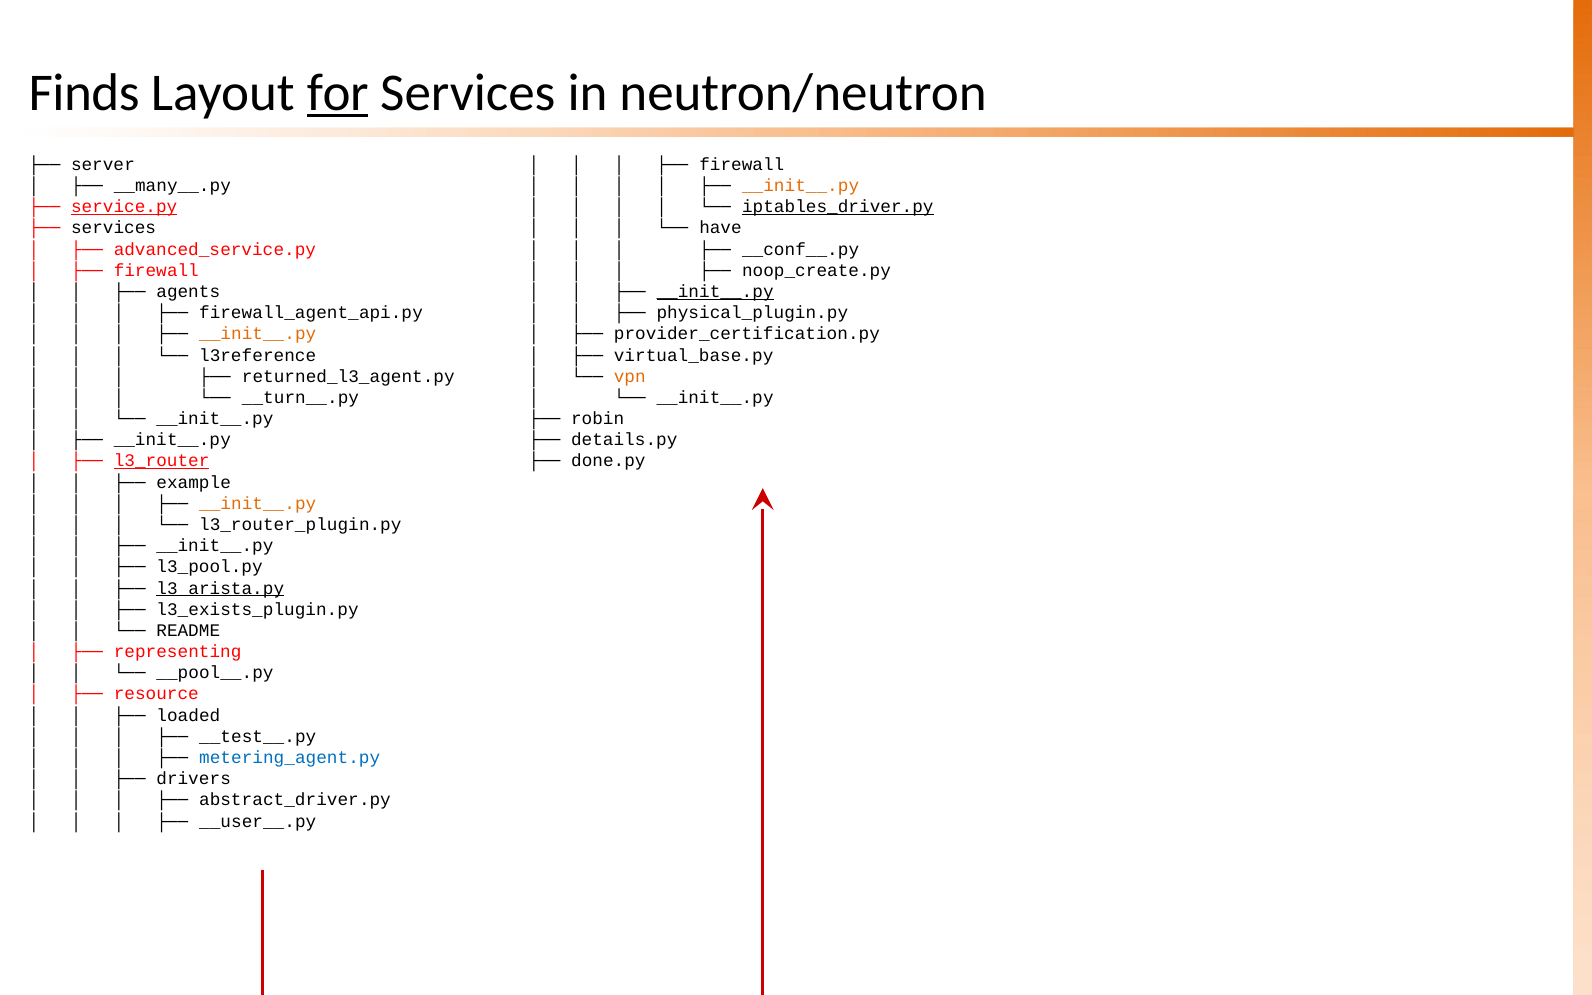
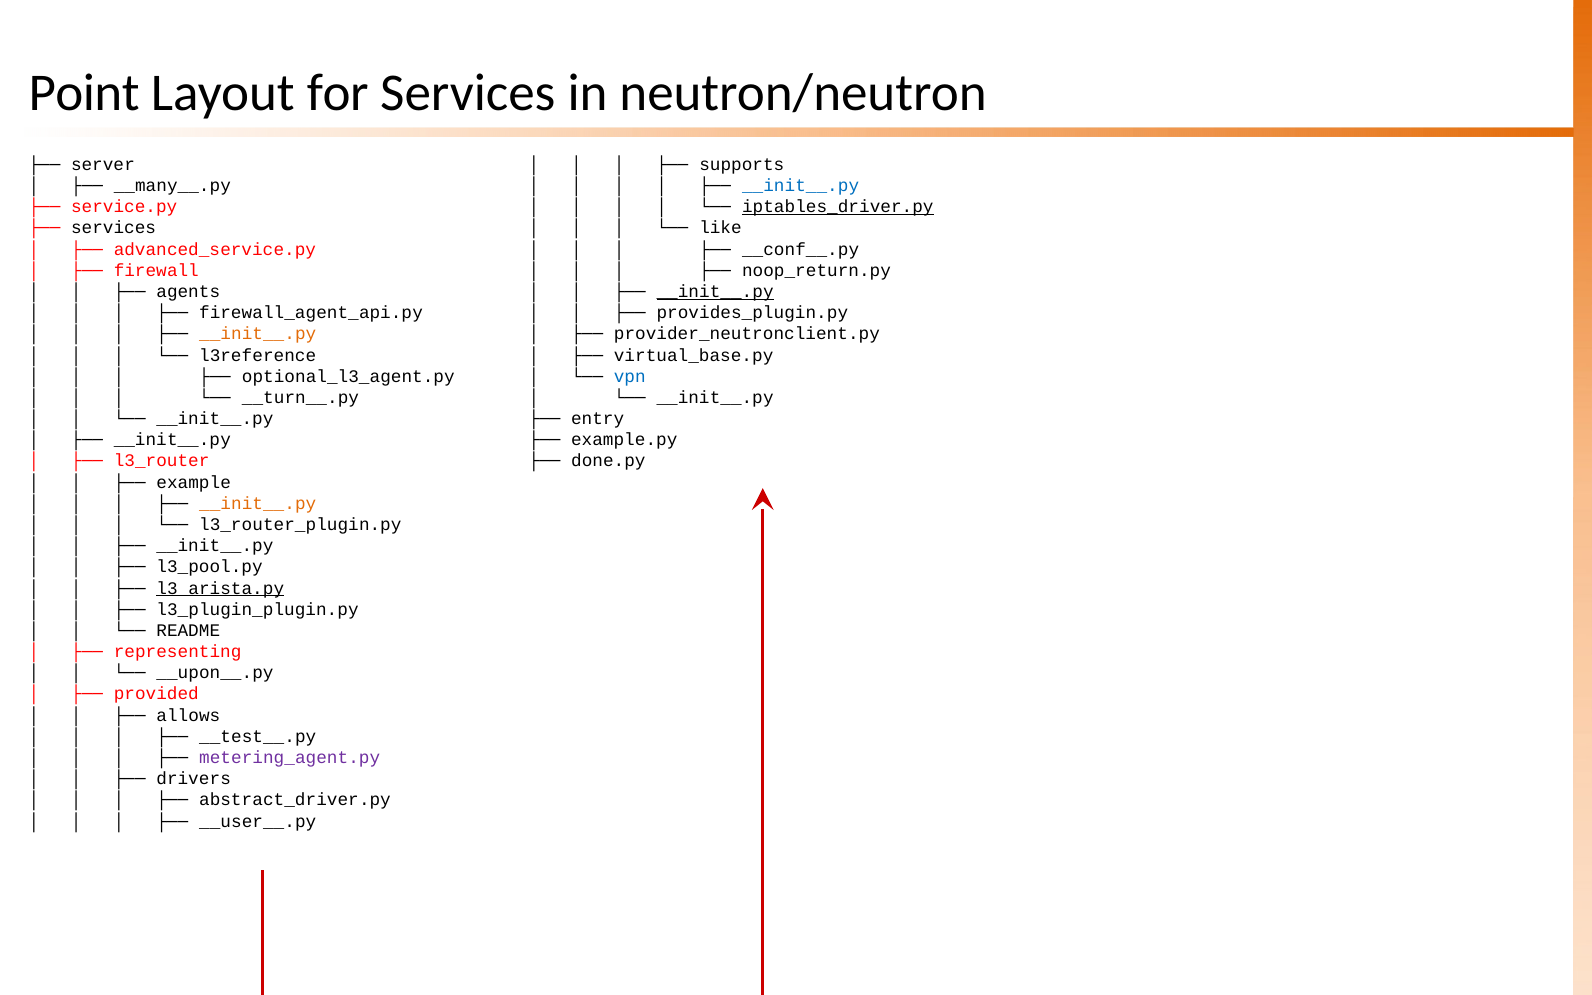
Finds: Finds -> Point
for underline: present -> none
firewall at (742, 165): firewall -> supports
__init__.py at (801, 186) colour: orange -> blue
service.py underline: present -> none
have: have -> like
noop_create.py: noop_create.py -> noop_return.py
physical_plugin.py: physical_plugin.py -> provides_plugin.py
provider_certification.py: provider_certification.py -> provider_neutronclient.py
returned_l3_agent.py: returned_l3_agent.py -> optional_l3_agent.py
vpn colour: orange -> blue
robin: robin -> entry
details.py: details.py -> example.py
l3_router underline: present -> none
l3_exists_plugin.py: l3_exists_plugin.py -> l3_plugin_plugin.py
__pool__.py: __pool__.py -> __upon__.py
resource: resource -> provided
loaded: loaded -> allows
metering_agent.py colour: blue -> purple
